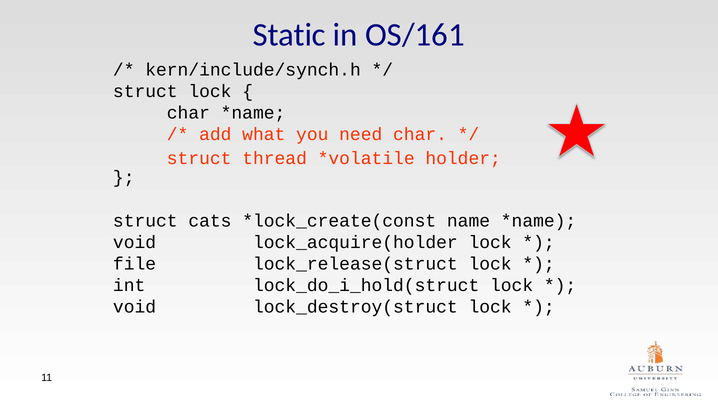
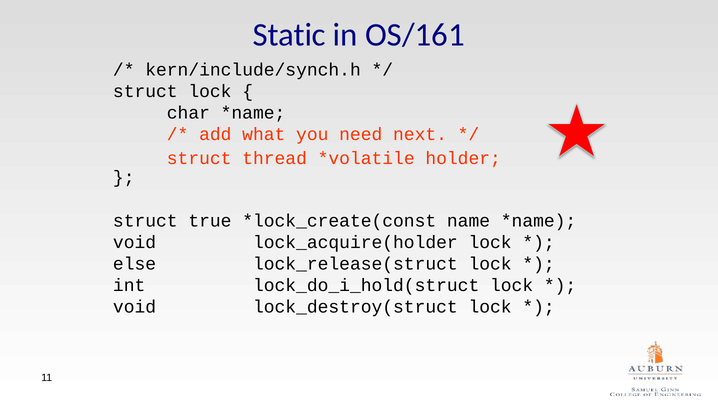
need char: char -> next
cats: cats -> true
file: file -> else
